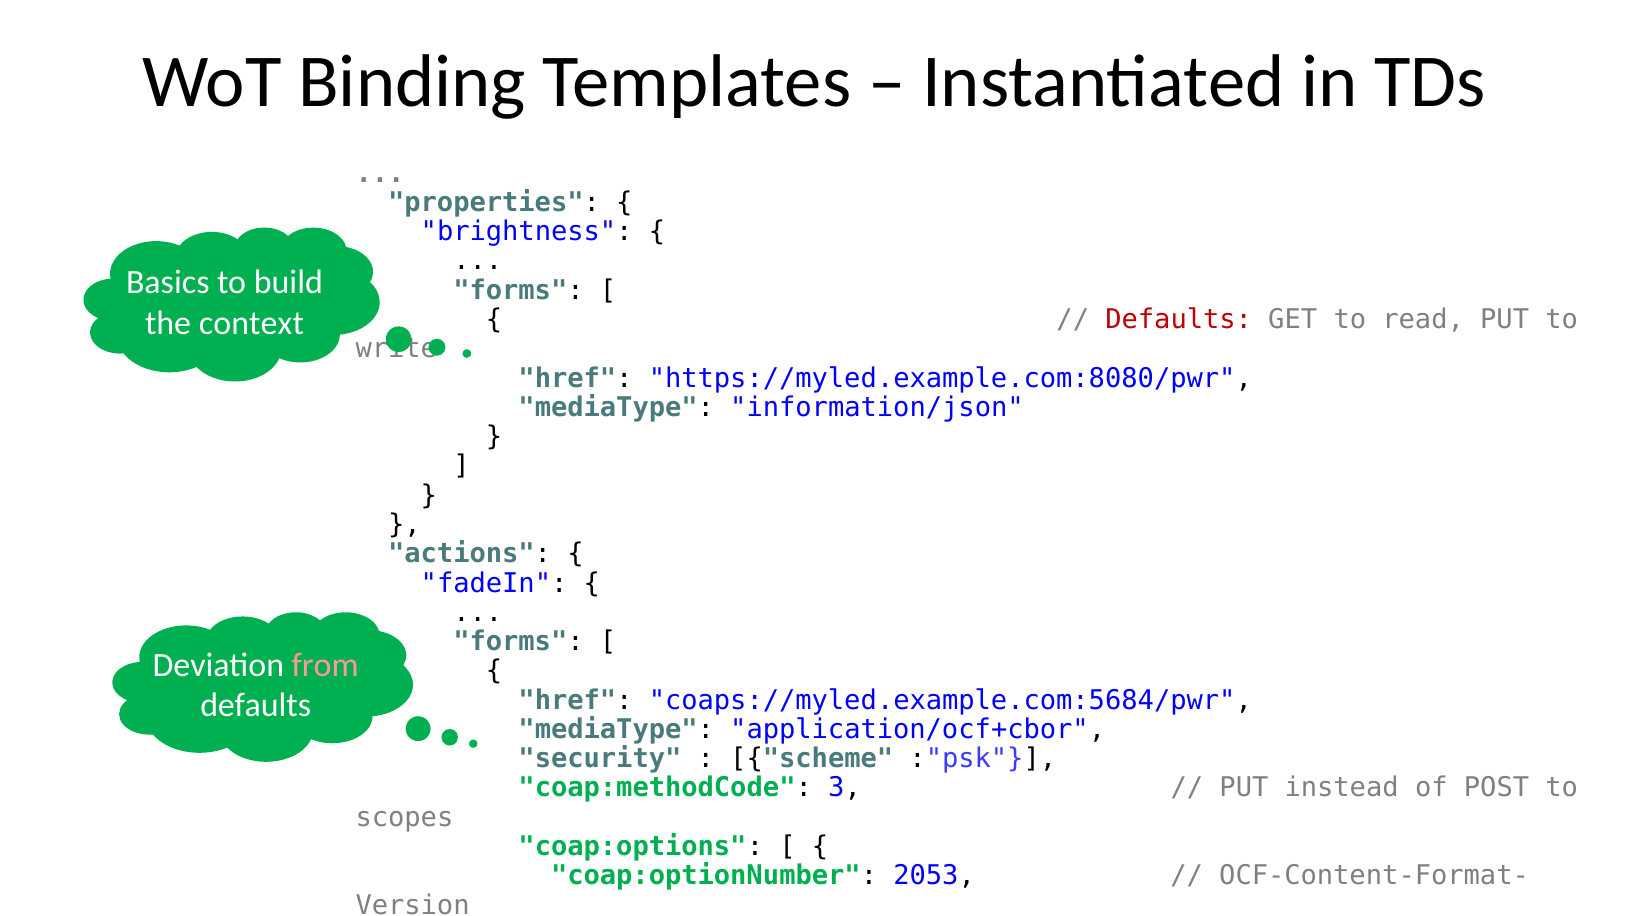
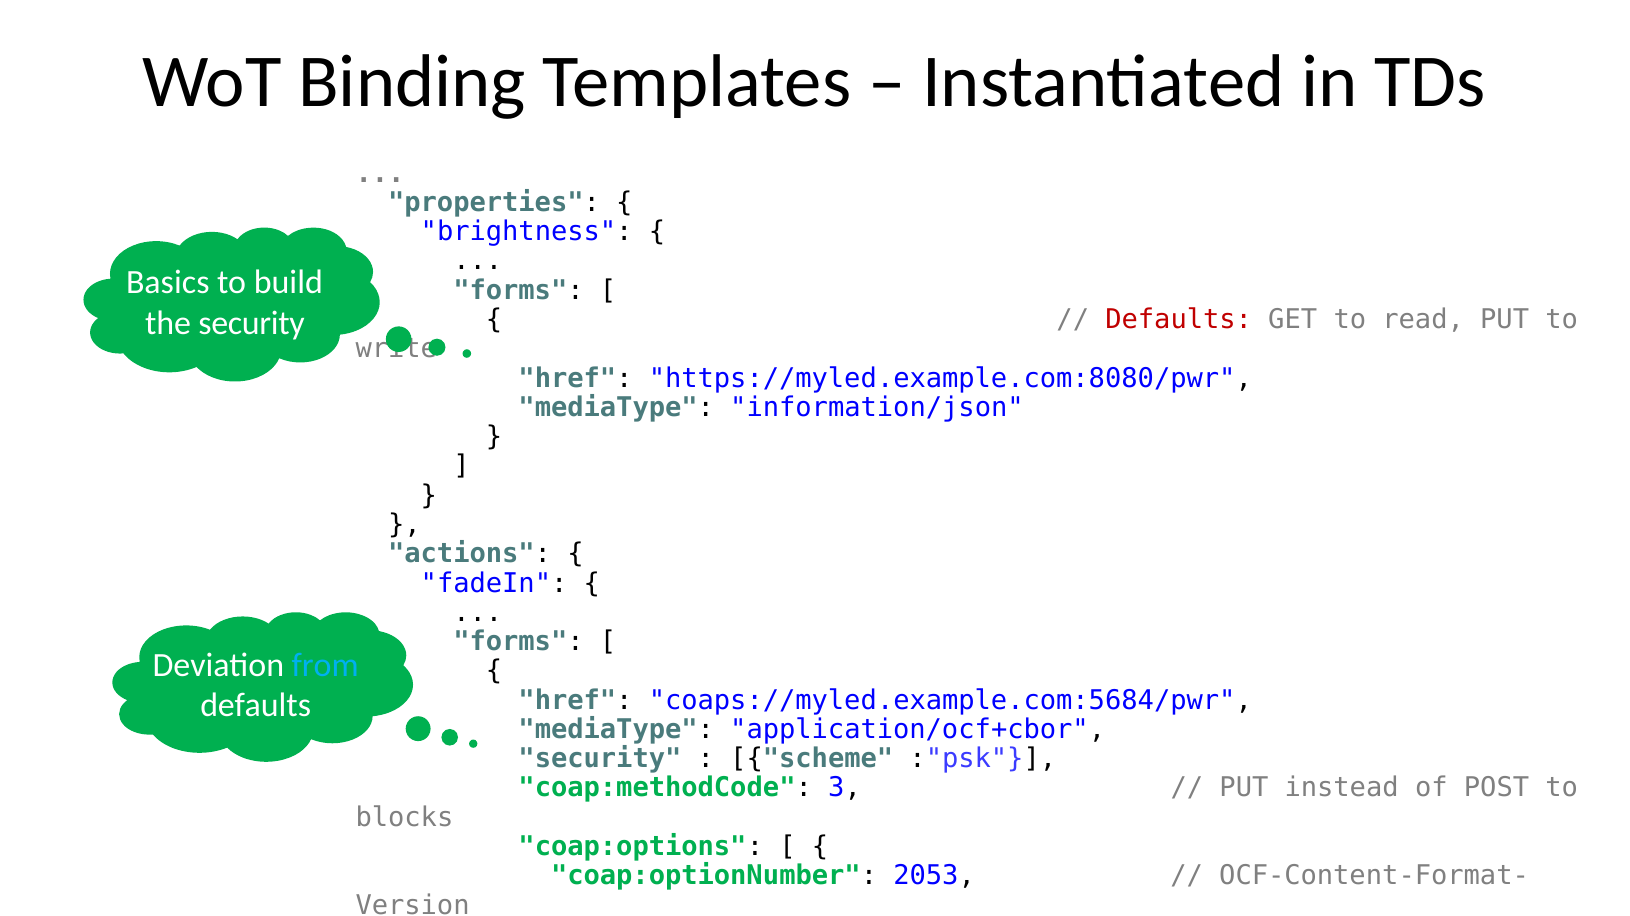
the context: context -> security
from colour: pink -> light blue
scopes: scopes -> blocks
